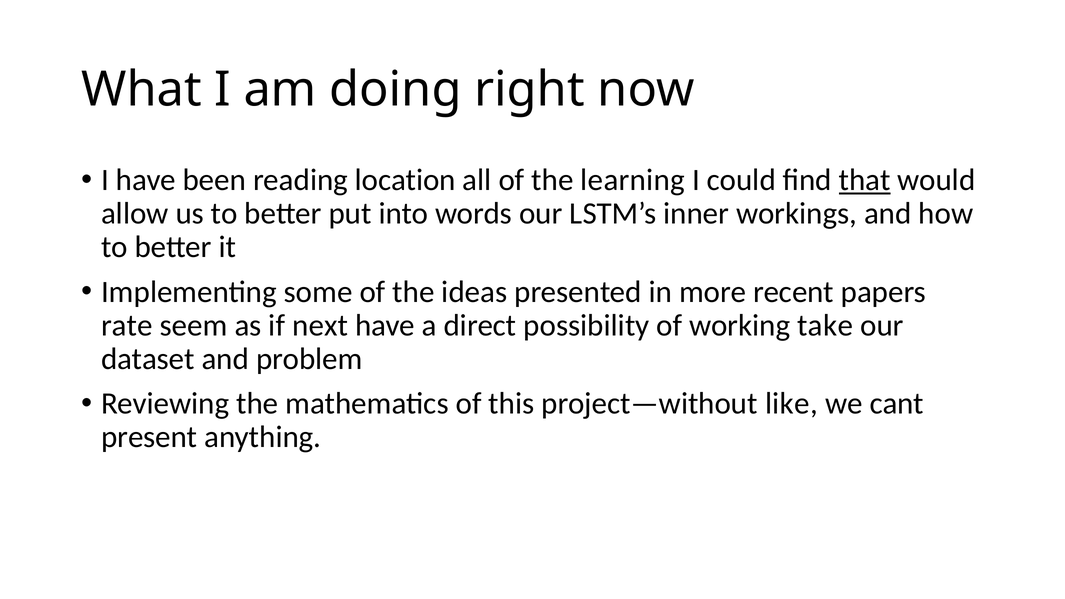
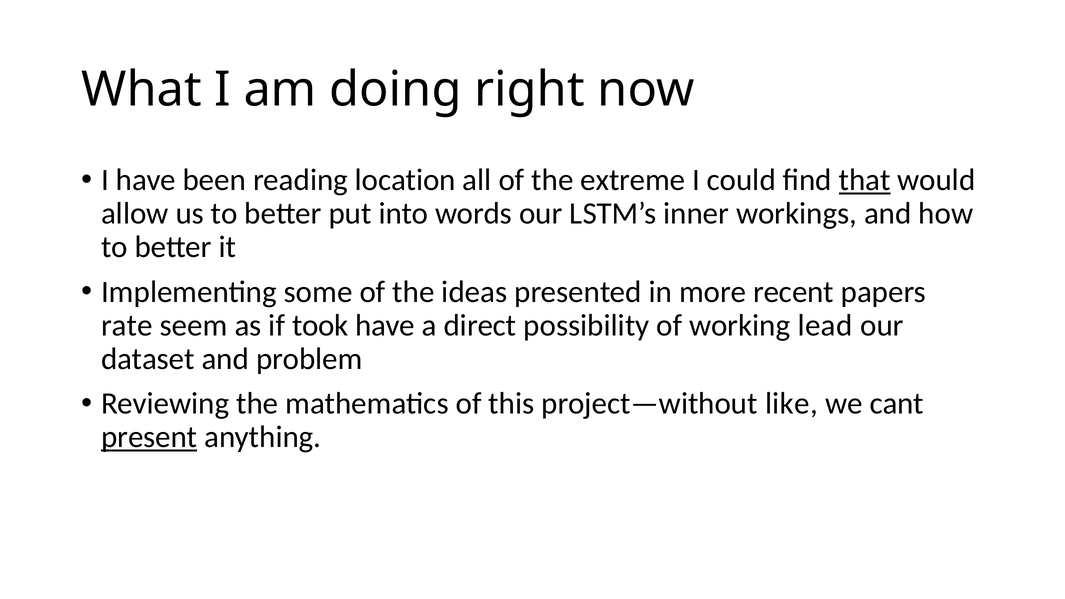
learning: learning -> extreme
next: next -> took
take: take -> lead
present underline: none -> present
